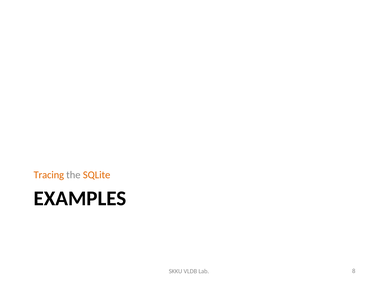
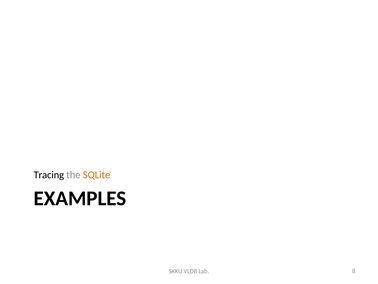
Tracing colour: orange -> black
